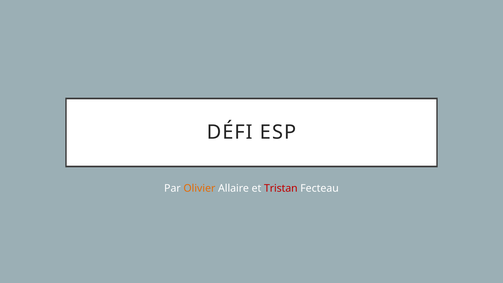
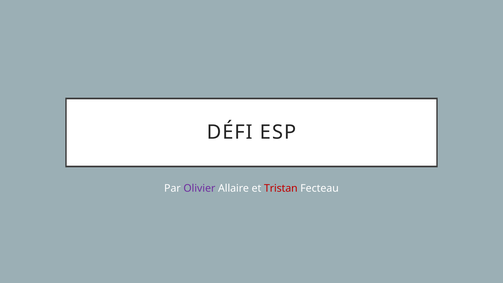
Olivier colour: orange -> purple
